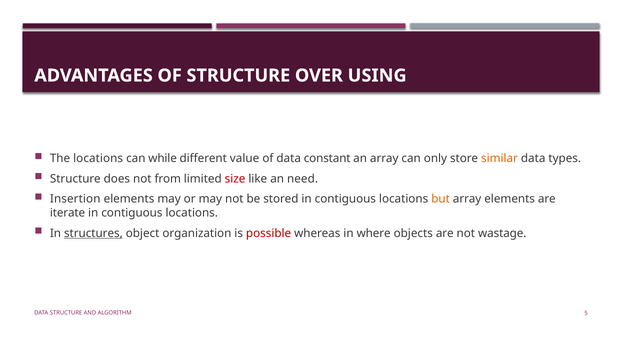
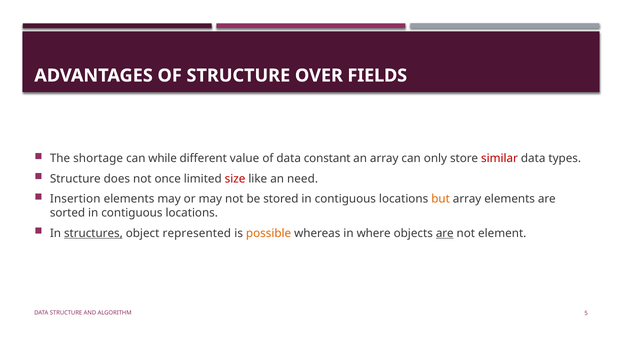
USING: USING -> FIELDS
The locations: locations -> shortage
similar colour: orange -> red
from: from -> once
iterate: iterate -> sorted
organization: organization -> represented
possible colour: red -> orange
are at (445, 233) underline: none -> present
wastage: wastage -> element
